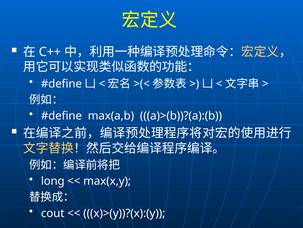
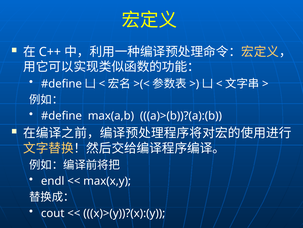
long: long -> endl
